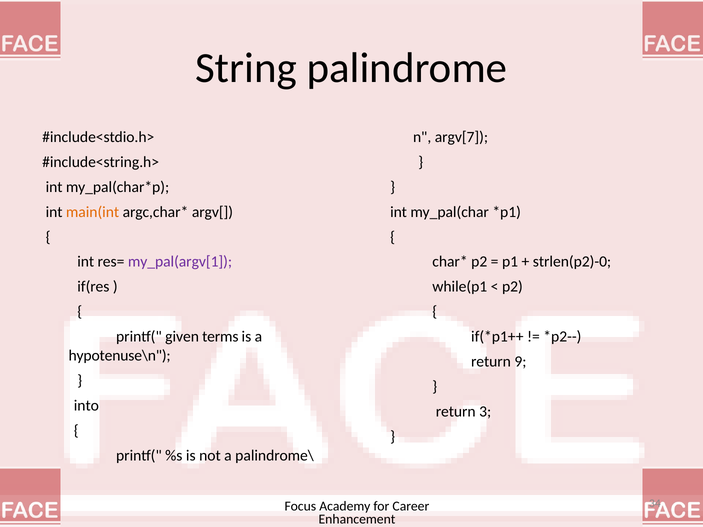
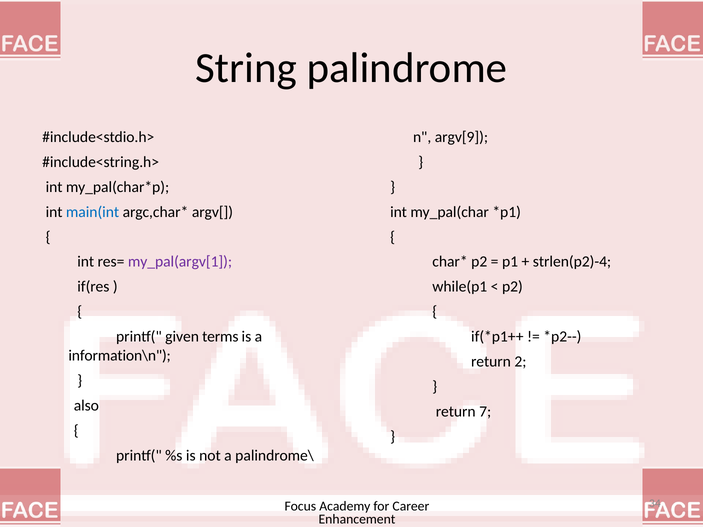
argv[7: argv[7 -> argv[9
main(int colour: orange -> blue
strlen(p2)-0: strlen(p2)-0 -> strlen(p2)-4
hypotenuse\n: hypotenuse\n -> information\n
9: 9 -> 2
into: into -> also
3: 3 -> 7
